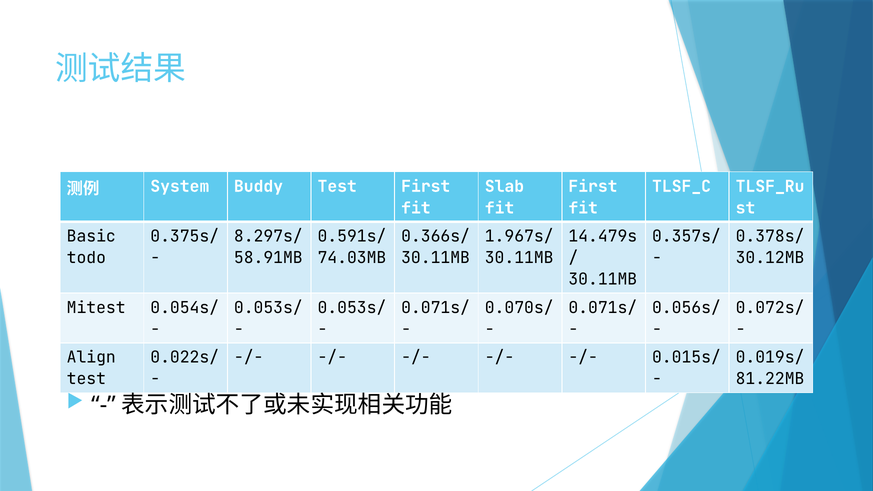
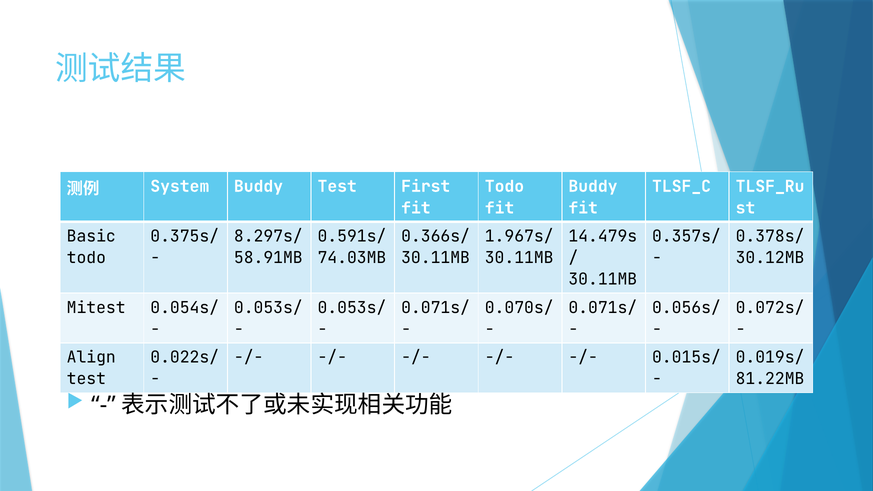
Slab at (504, 186): Slab -> Todo
First at (593, 186): First -> Buddy
